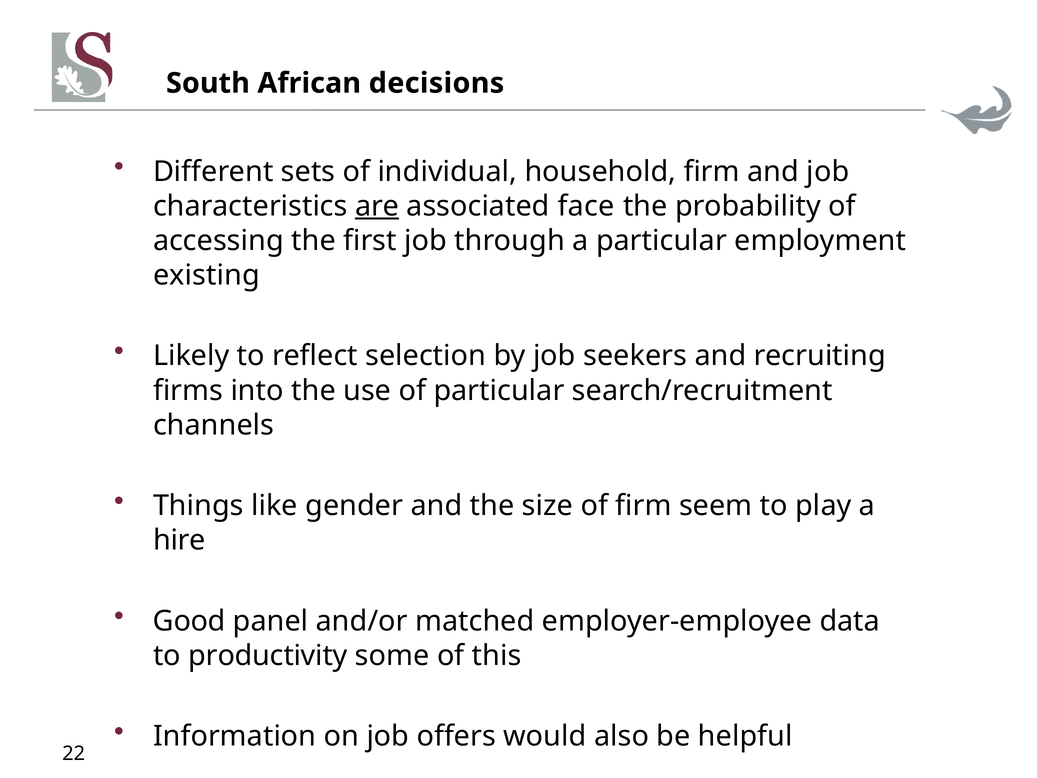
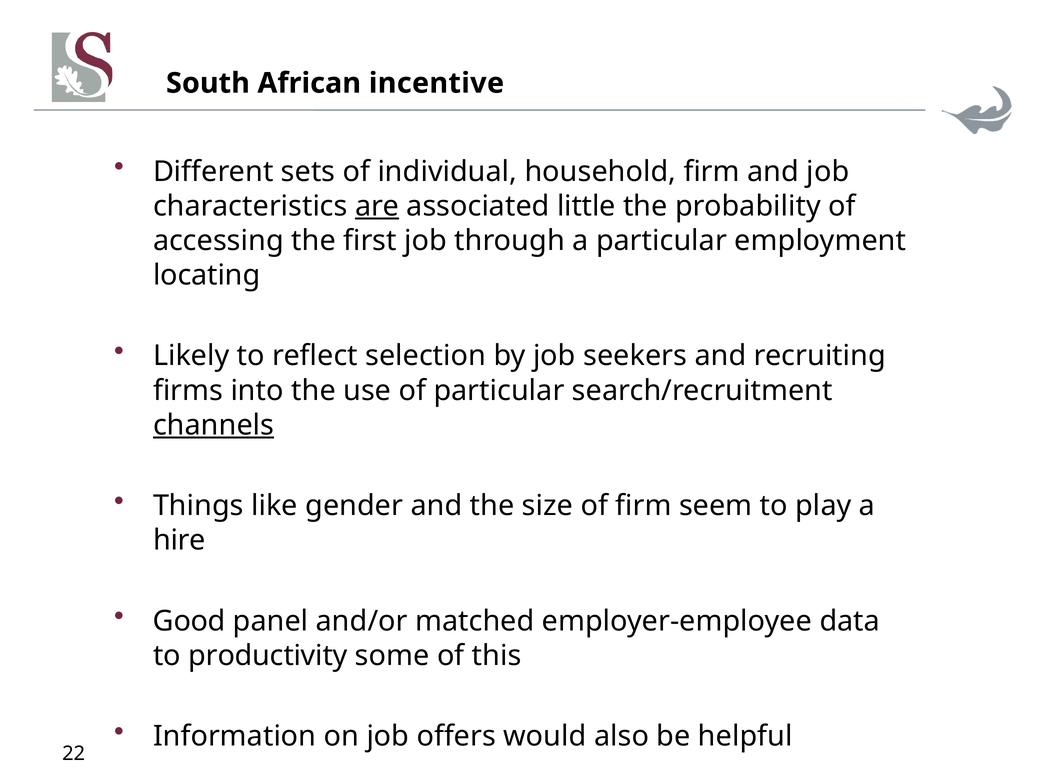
decisions: decisions -> incentive
face: face -> little
existing: existing -> locating
channels underline: none -> present
